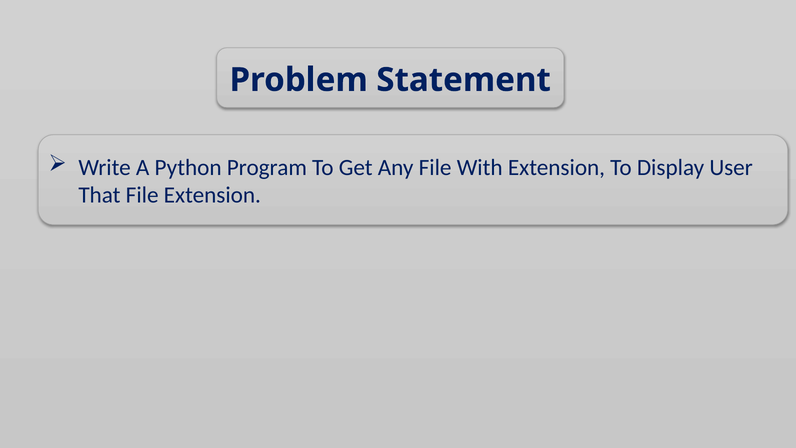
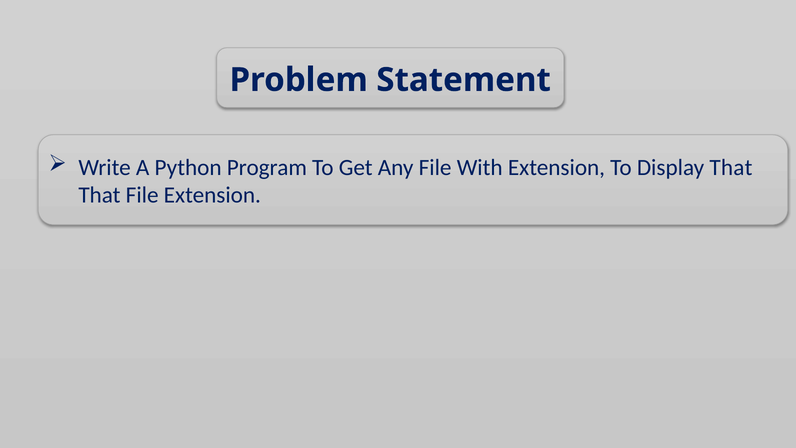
Display User: User -> That
